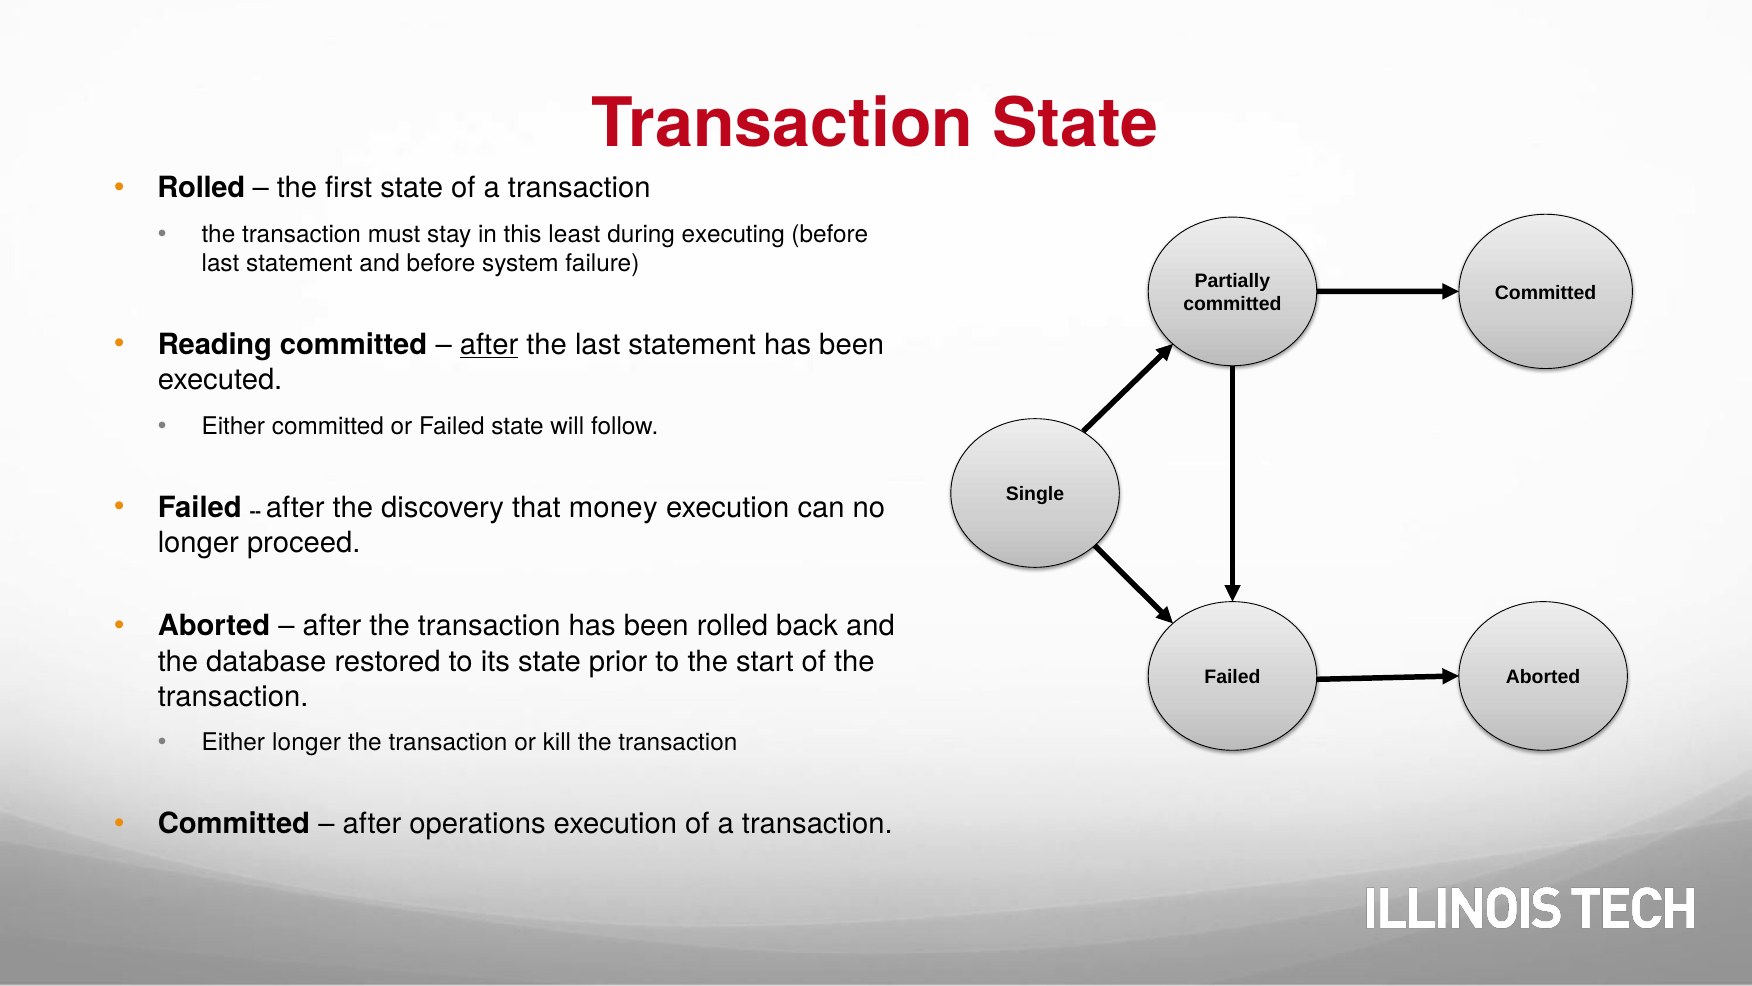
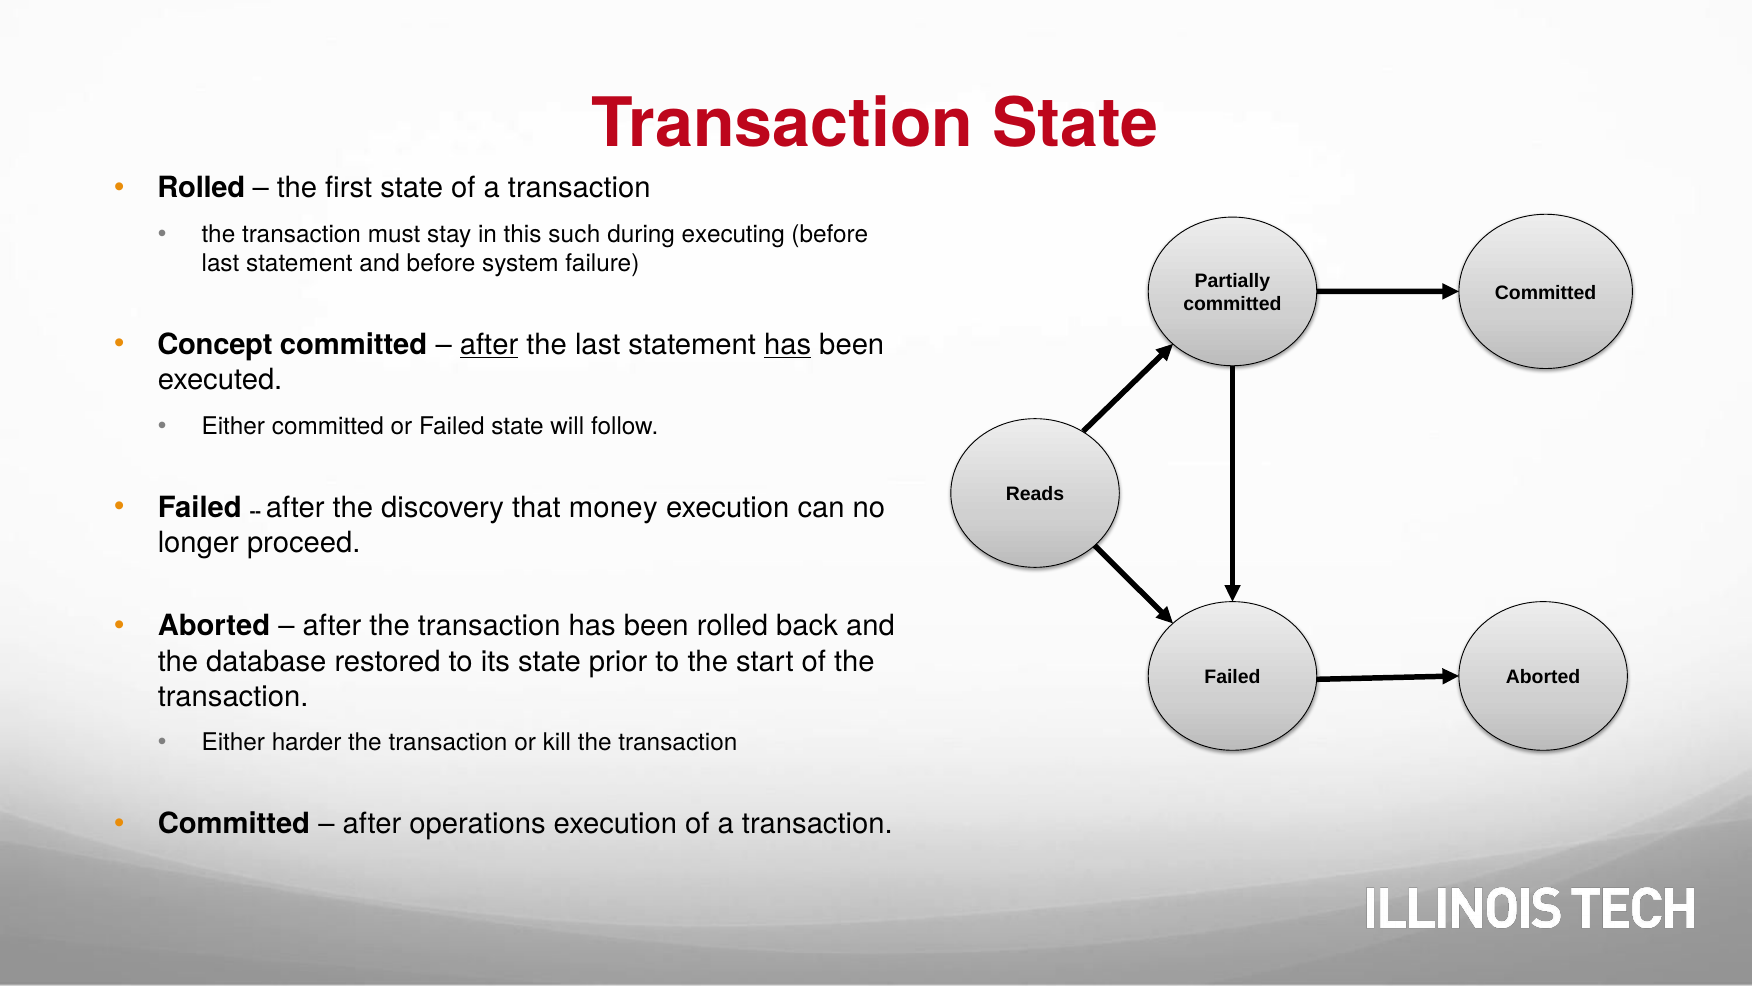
least: least -> such
Reading: Reading -> Concept
has at (788, 345) underline: none -> present
Single: Single -> Reads
Either longer: longer -> harder
